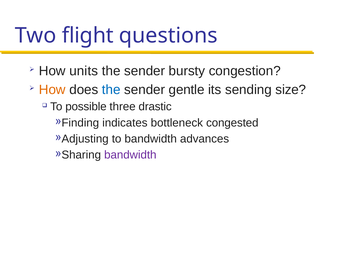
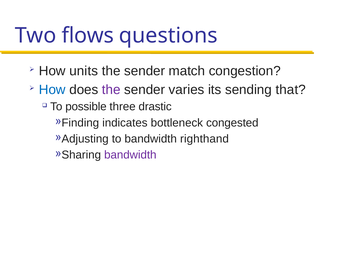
flight: flight -> flows
bursty: bursty -> match
How at (52, 90) colour: orange -> blue
the at (111, 90) colour: blue -> purple
gentle: gentle -> varies
size: size -> that
advances: advances -> righthand
